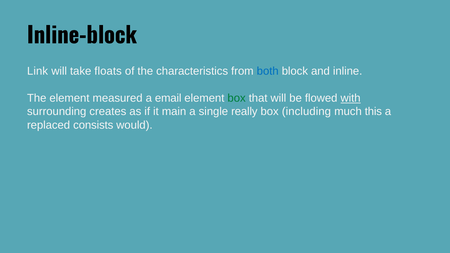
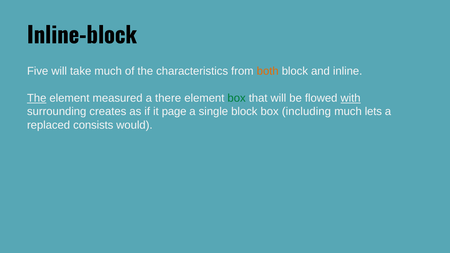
Link: Link -> Five
take floats: floats -> much
both colour: blue -> orange
The at (37, 98) underline: none -> present
email: email -> there
main: main -> page
single really: really -> block
this: this -> lets
